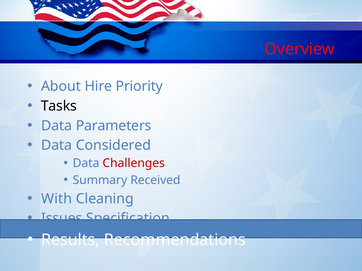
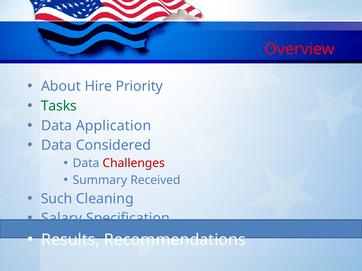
Tasks colour: black -> green
Parameters: Parameters -> Application
With: With -> Such
Issues: Issues -> Salary
